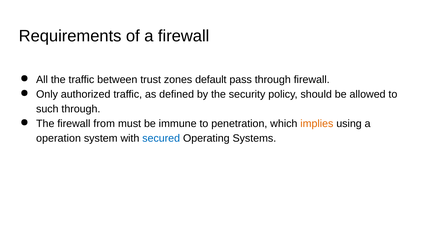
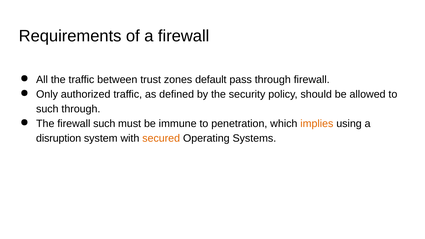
firewall from: from -> such
operation: operation -> disruption
secured colour: blue -> orange
